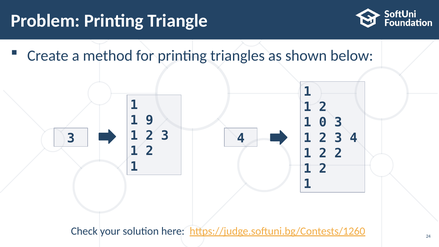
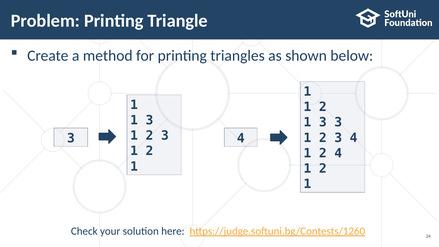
9 at (149, 120): 9 -> 3
0 at (323, 122): 0 -> 3
2 2: 2 -> 4
